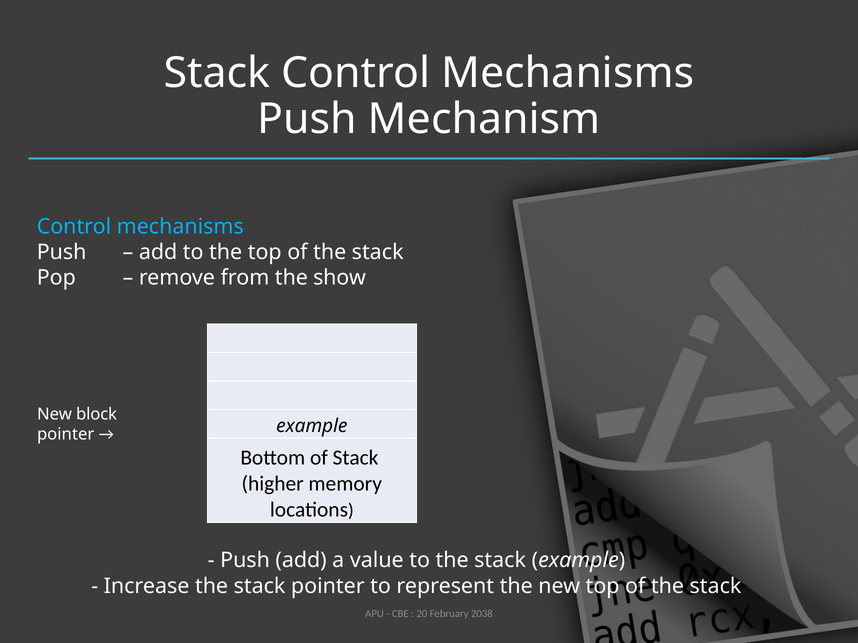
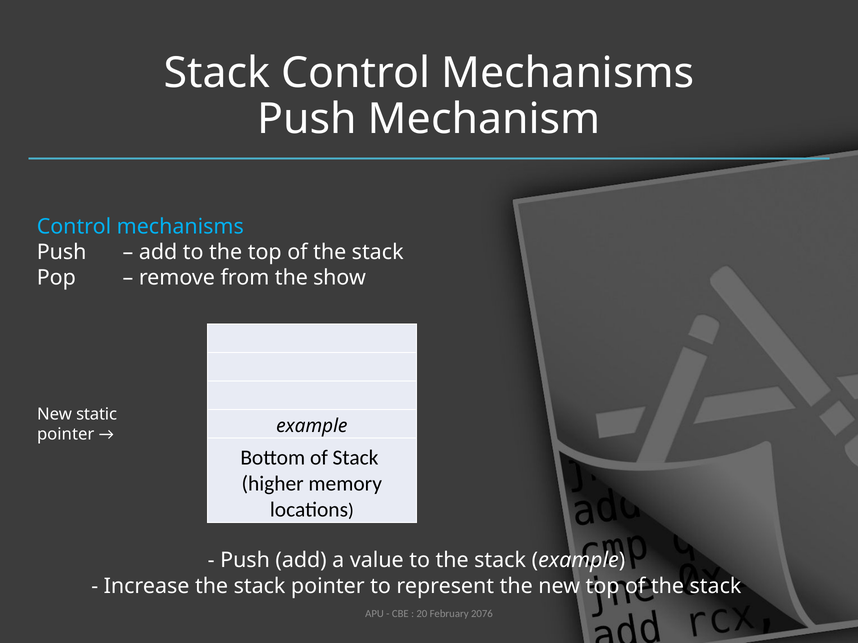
block: block -> static
2038: 2038 -> 2076
